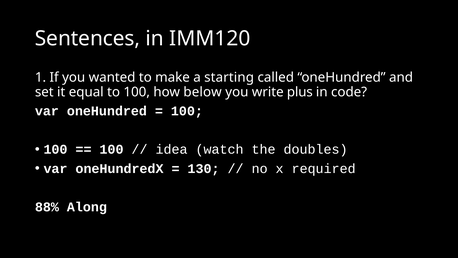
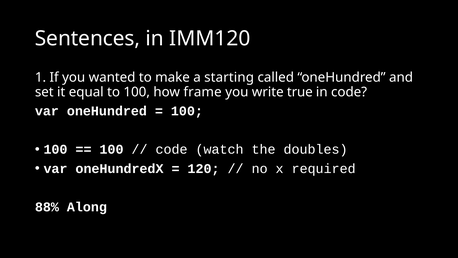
below: below -> frame
plus: plus -> true
idea at (172, 149): idea -> code
130: 130 -> 120
